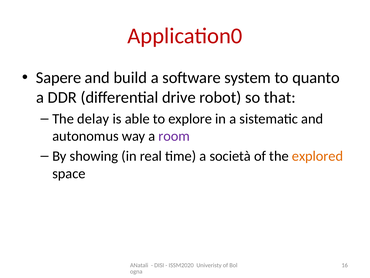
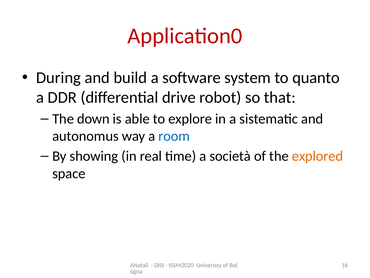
Sapere: Sapere -> During
delay: delay -> down
room colour: purple -> blue
